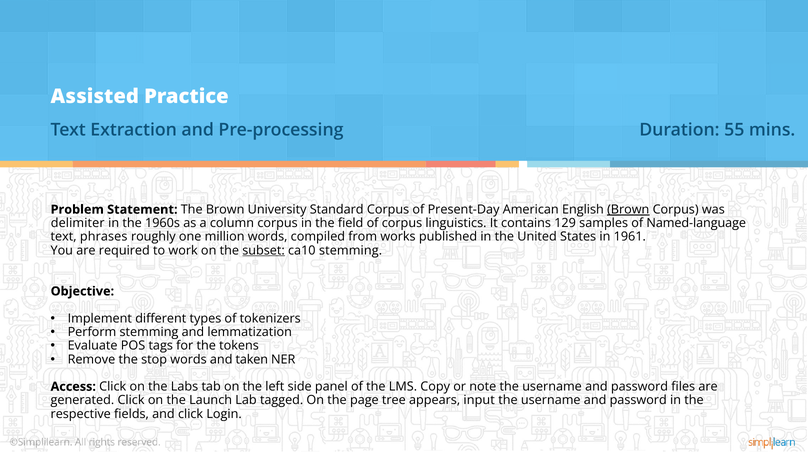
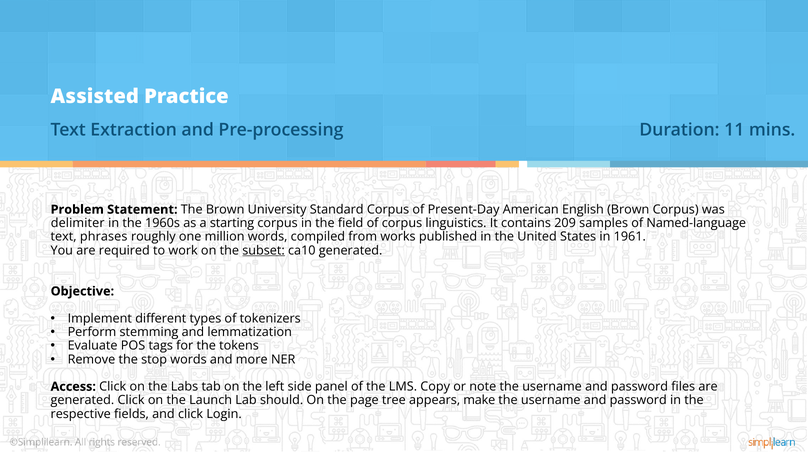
55: 55 -> 11
Brown at (628, 210) underline: present -> none
column: column -> starting
129: 129 -> 209
ca10 stemming: stemming -> generated
taken: taken -> more
tagged: tagged -> should
input: input -> make
